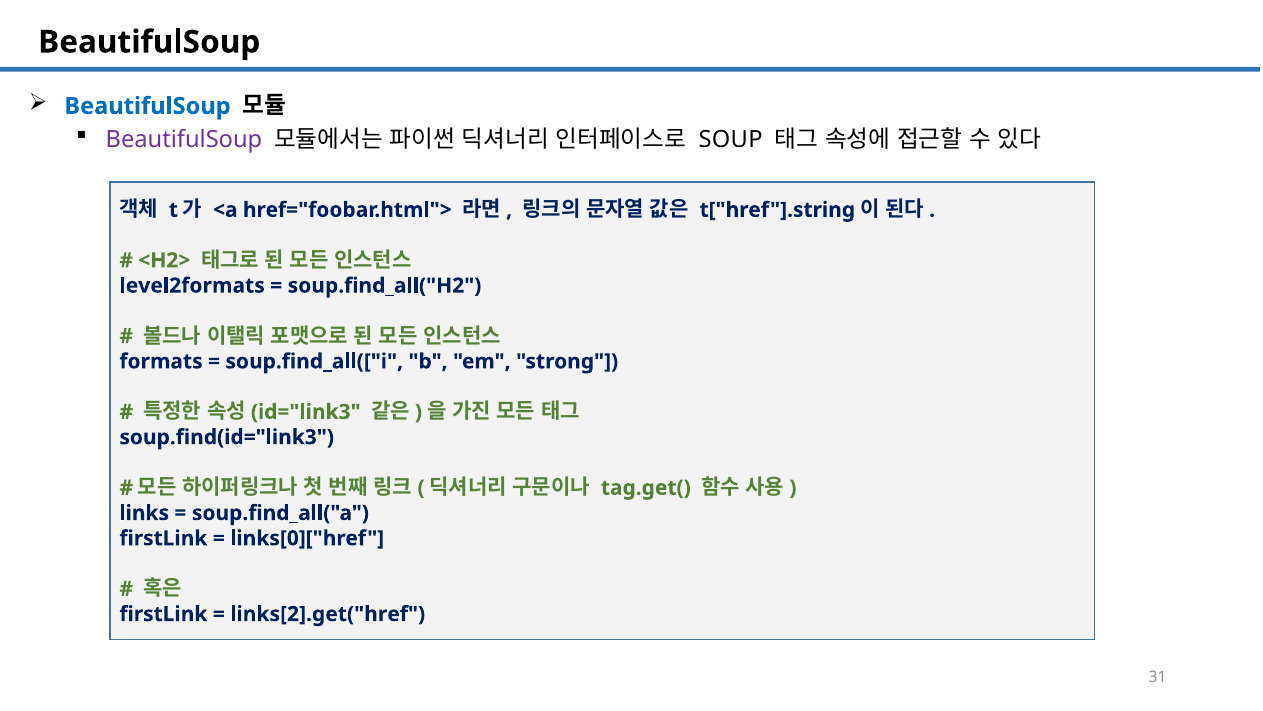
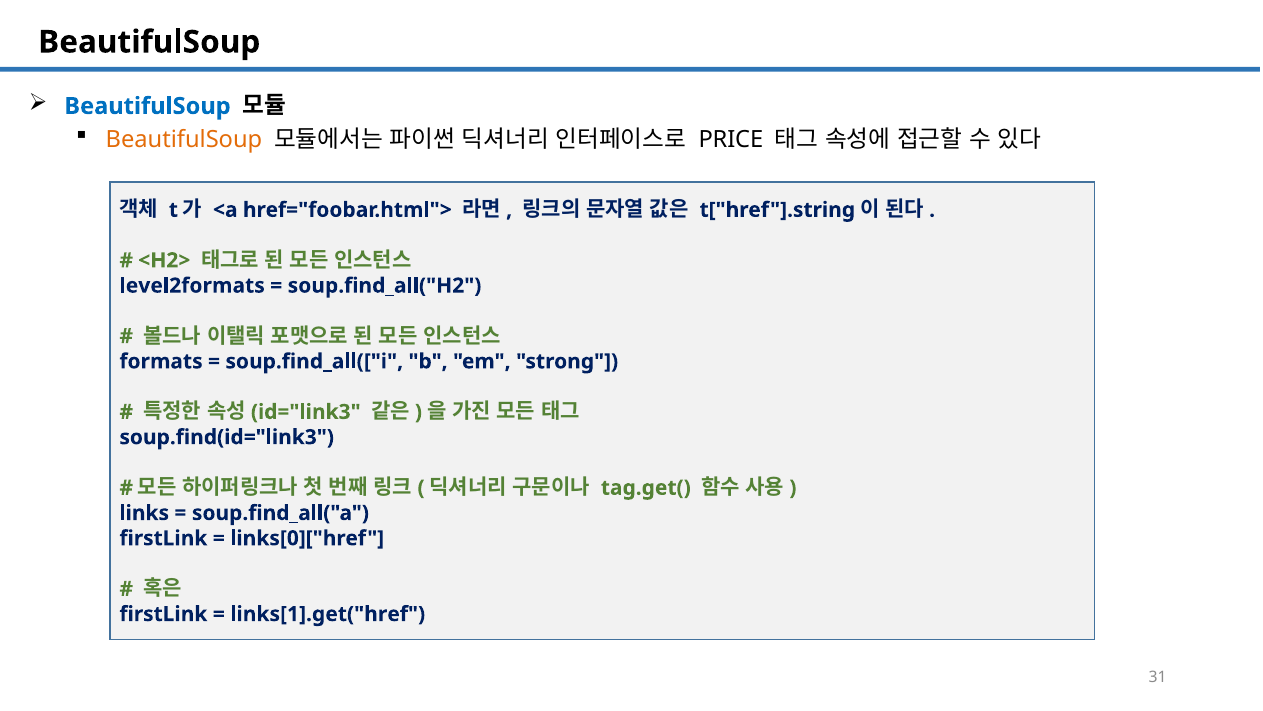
BeautifulSoup at (184, 139) colour: purple -> orange
SOUP: SOUP -> PRICE
links[2].get("href: links[2].get("href -> links[1].get("href
